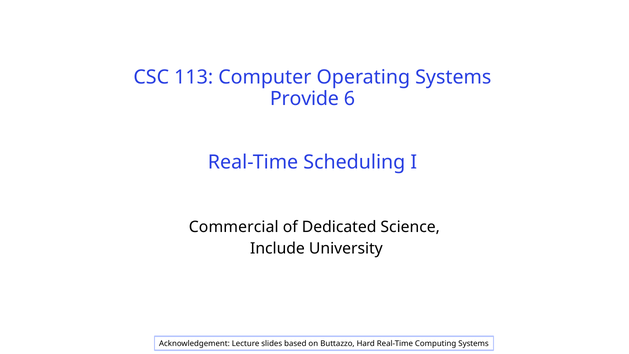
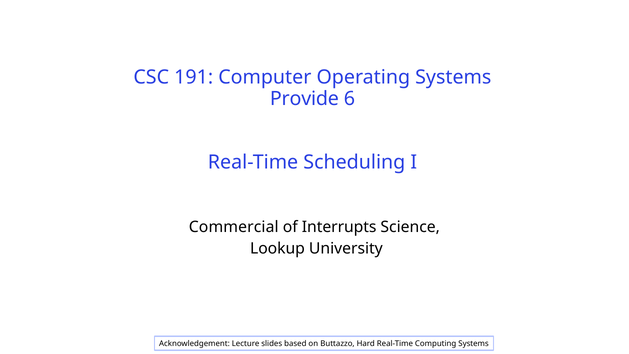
113: 113 -> 191
Dedicated: Dedicated -> Interrupts
Include: Include -> Lookup
